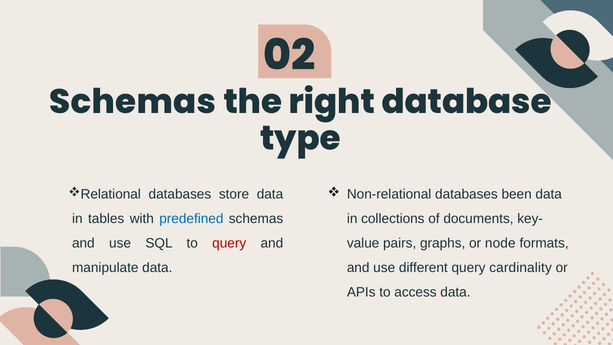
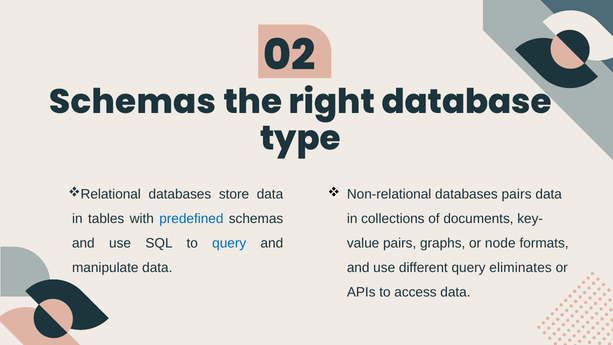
databases been: been -> pairs
query at (229, 243) colour: red -> blue
cardinality: cardinality -> eliminates
